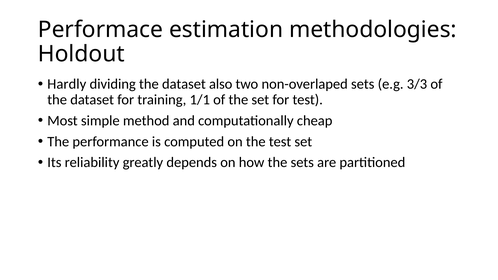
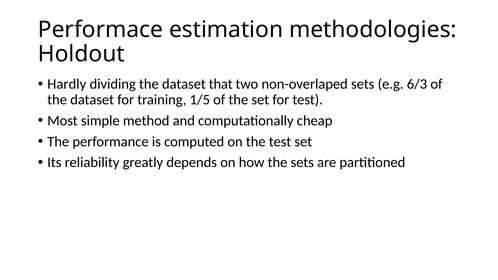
also: also -> that
3/3: 3/3 -> 6/3
1/1: 1/1 -> 1/5
